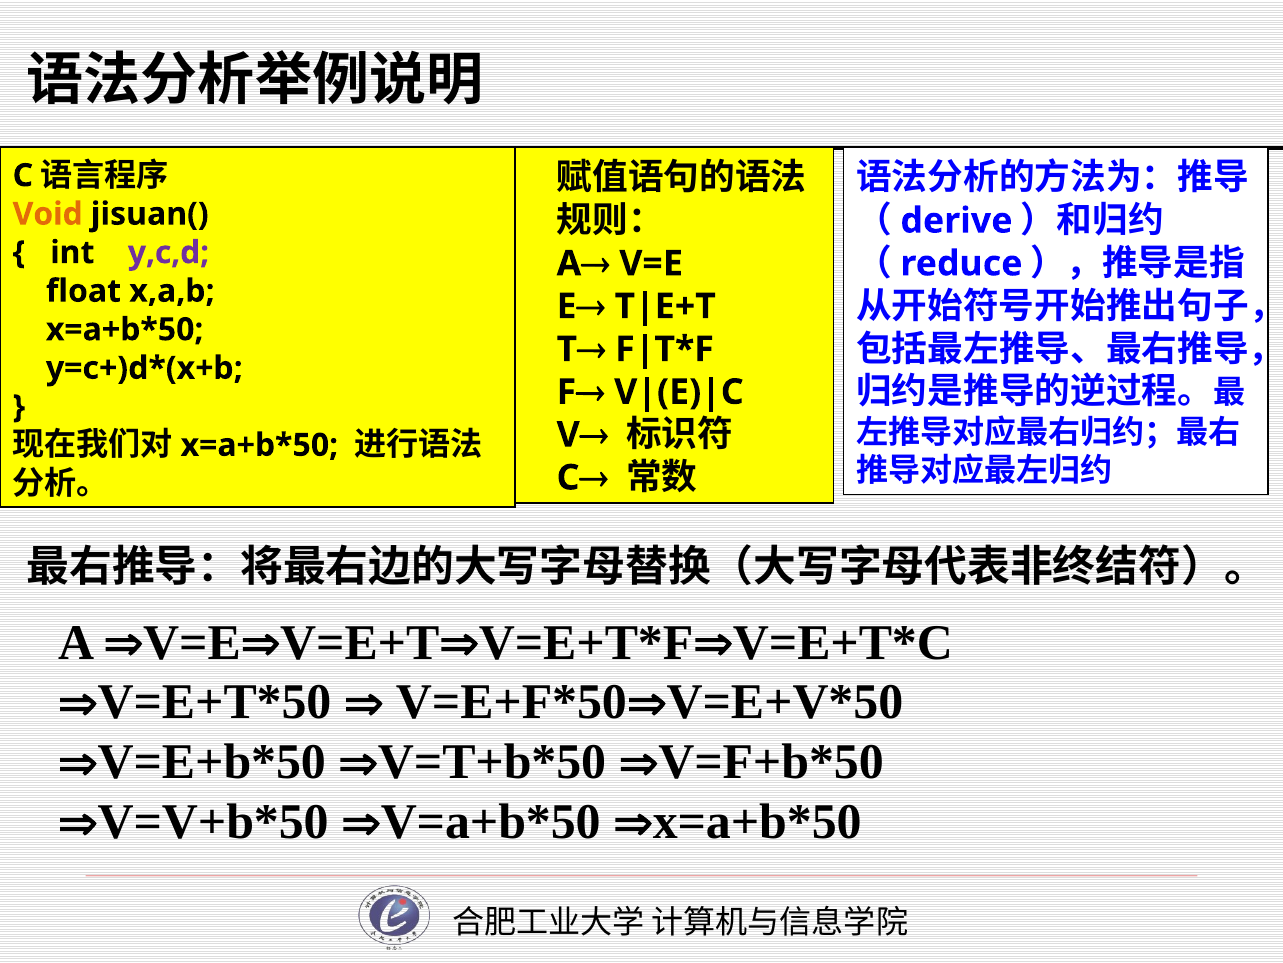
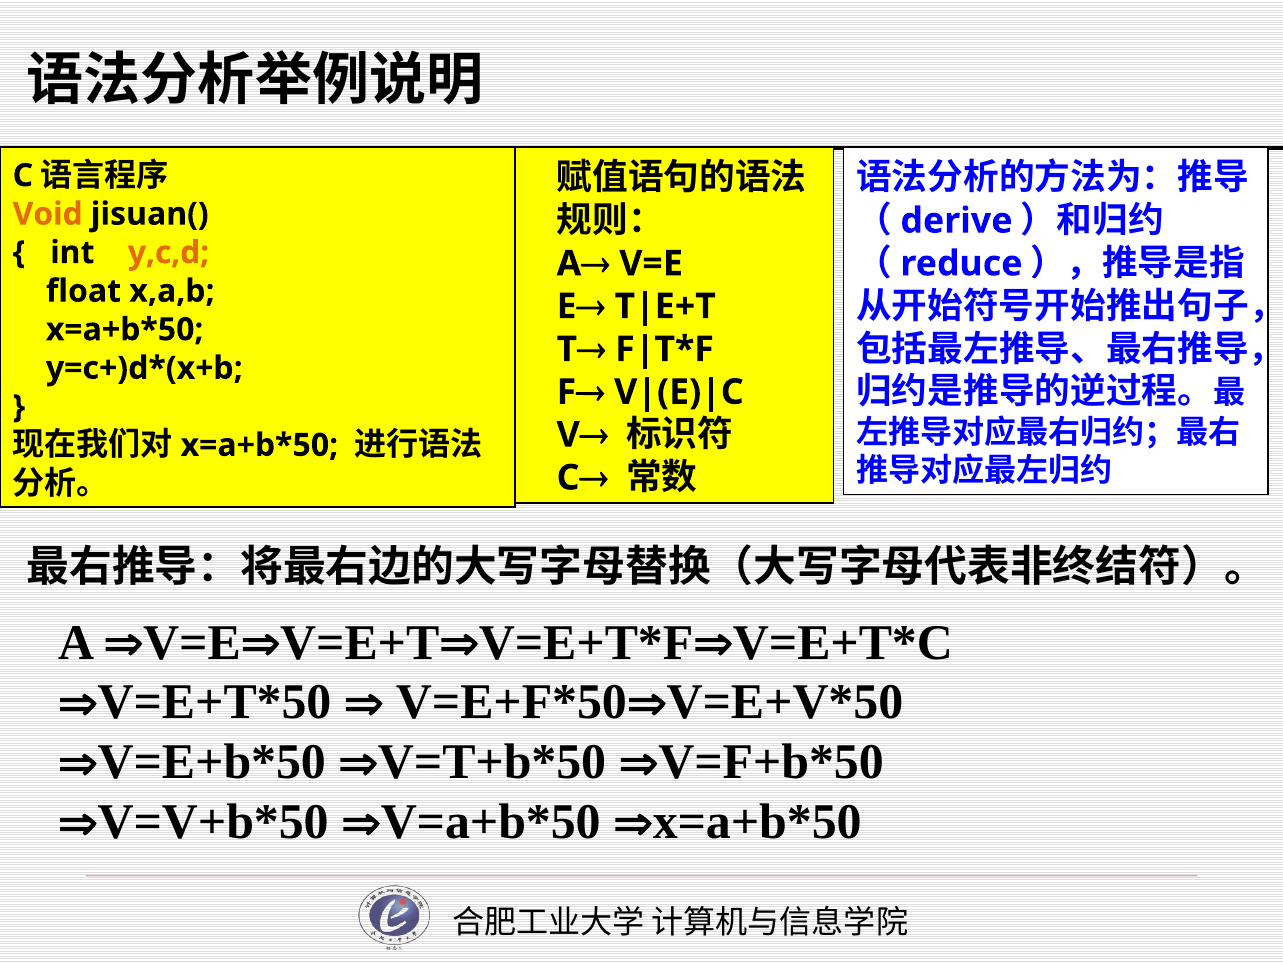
y,c,d colour: purple -> orange
